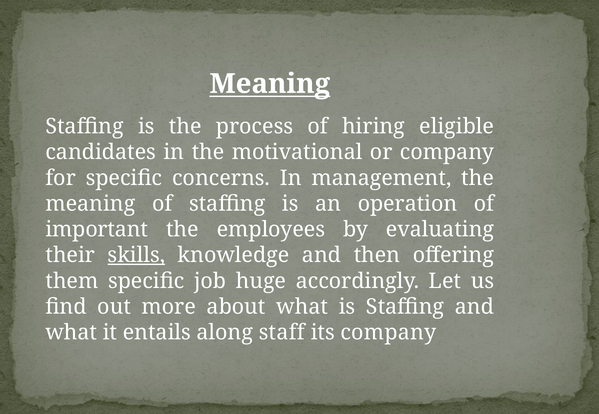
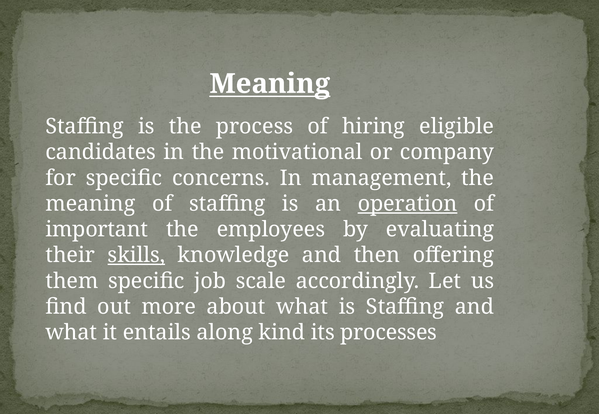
operation underline: none -> present
huge: huge -> scale
staff: staff -> kind
its company: company -> processes
